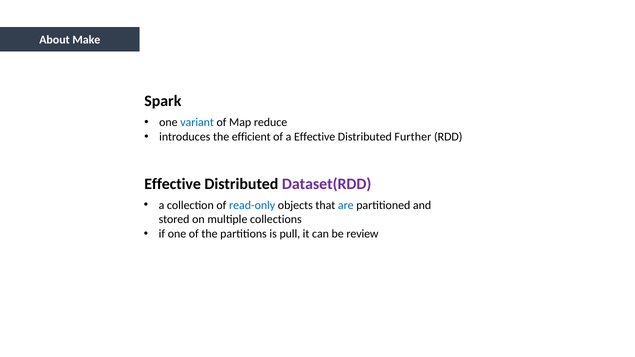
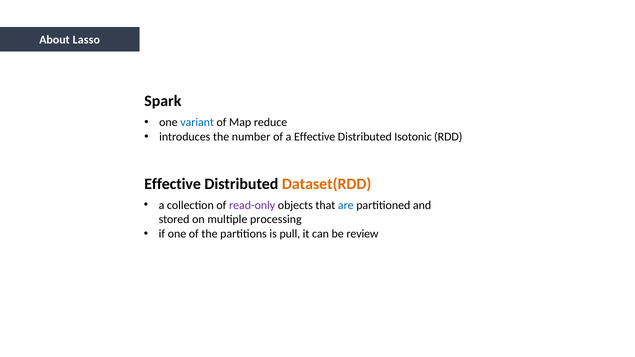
Make: Make -> Lasso
efficient: efficient -> number
Further: Further -> Isotonic
Dataset(RDD colour: purple -> orange
read-only colour: blue -> purple
collections: collections -> processing
